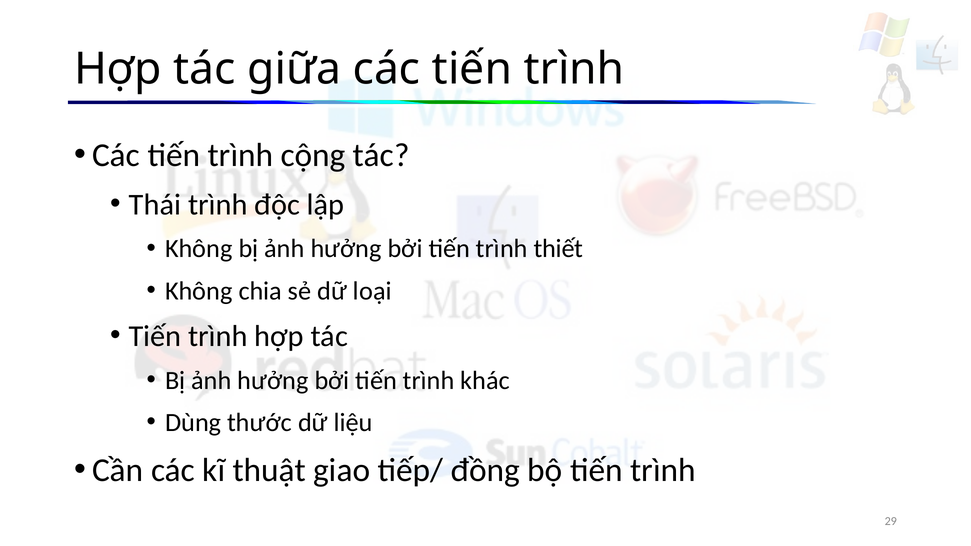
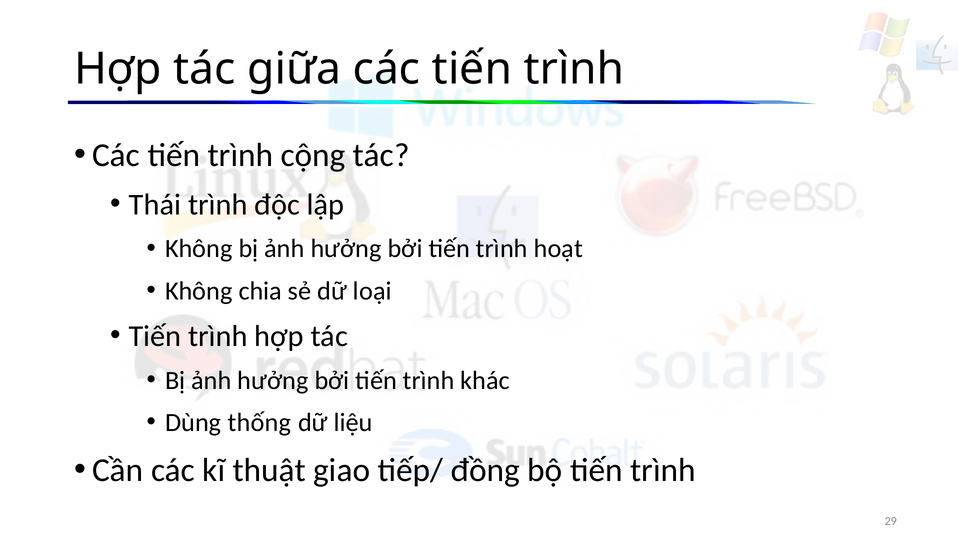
thiết: thiết -> hoạt
thước: thước -> thống
